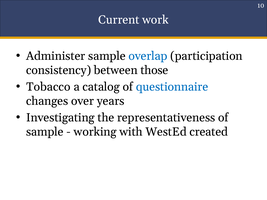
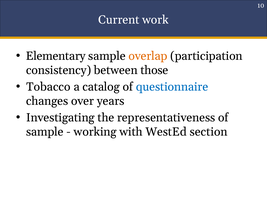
Administer: Administer -> Elementary
overlap colour: blue -> orange
created: created -> section
